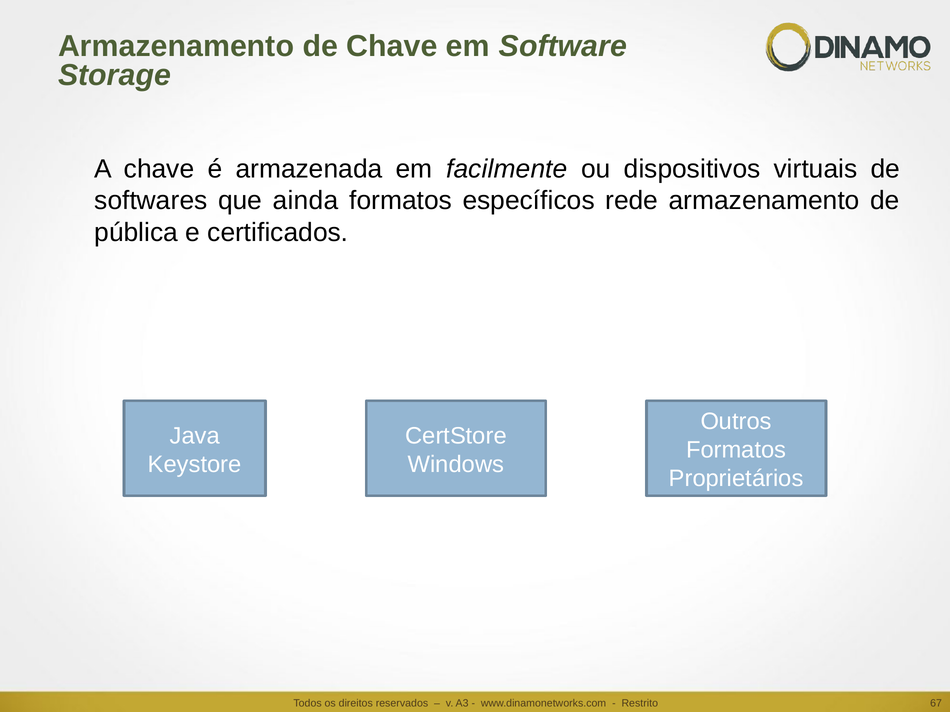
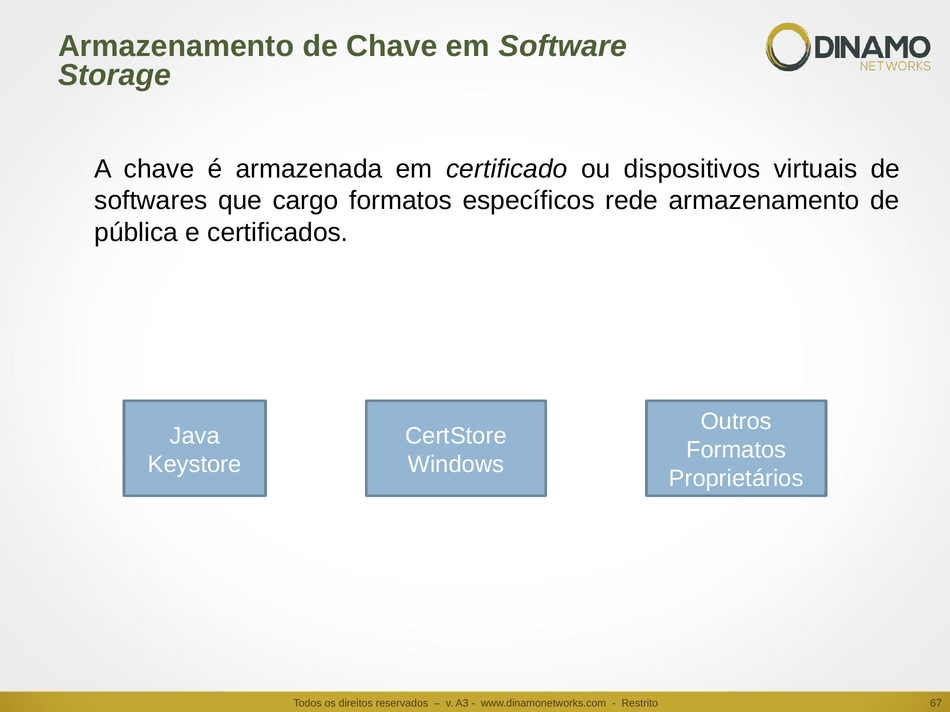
facilmente: facilmente -> certificado
ainda: ainda -> cargo
